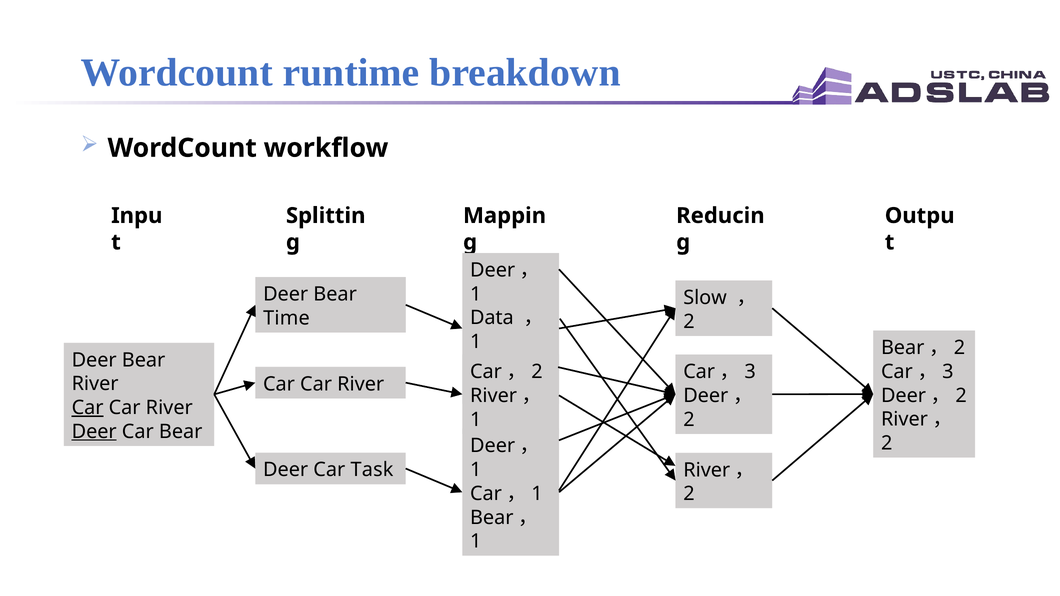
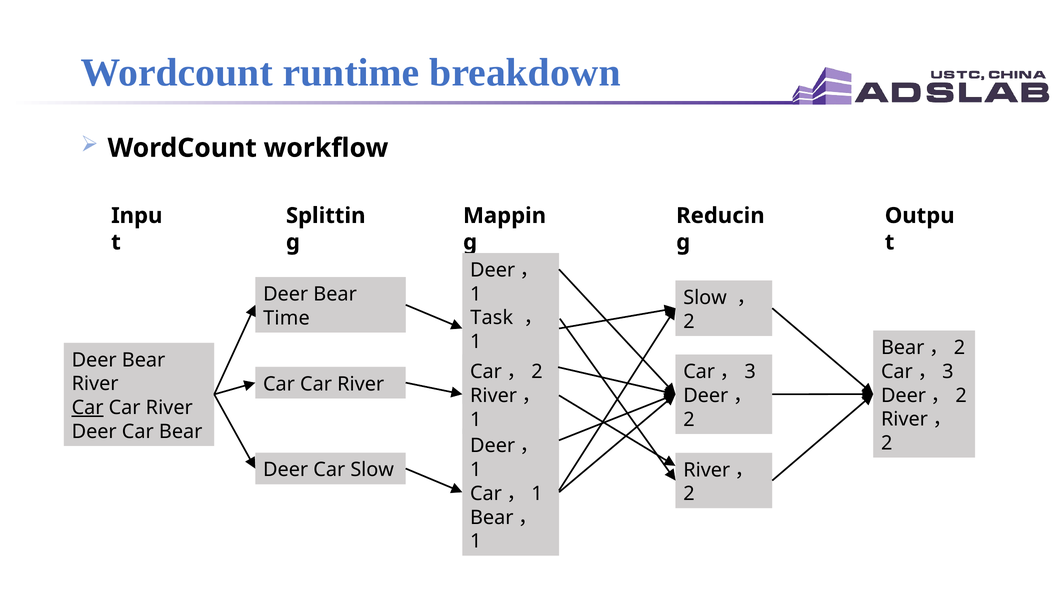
Data: Data -> Task
Deer at (94, 432) underline: present -> none
Car Task: Task -> Slow
